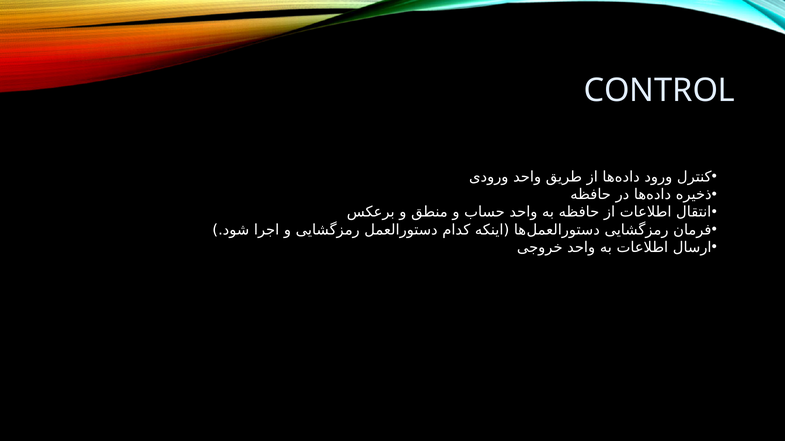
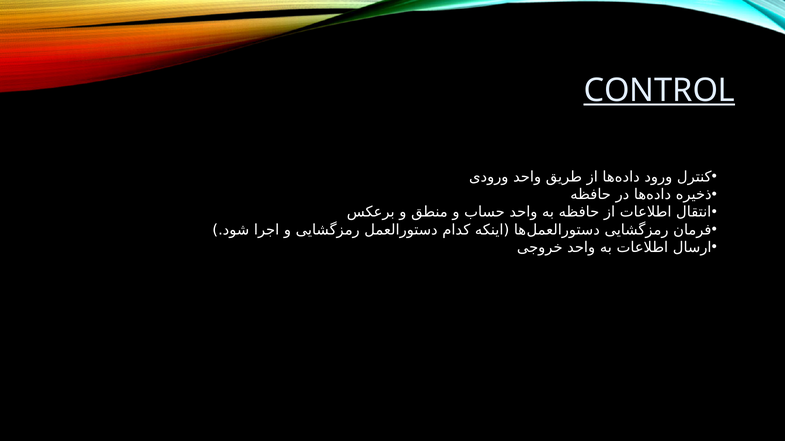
CONTROL underline: none -> present
